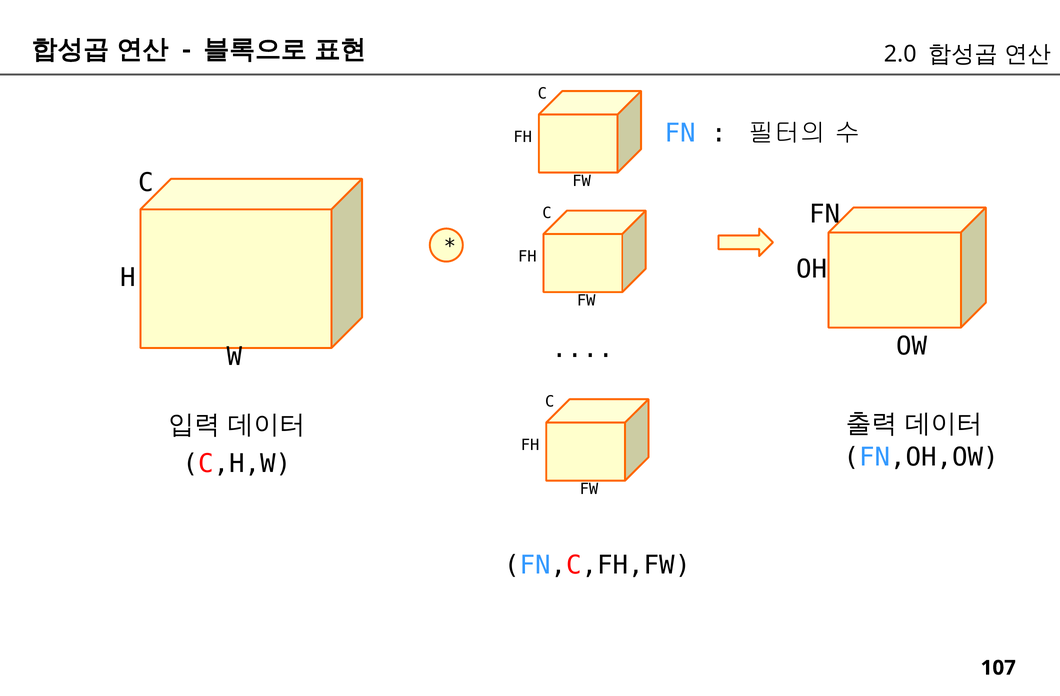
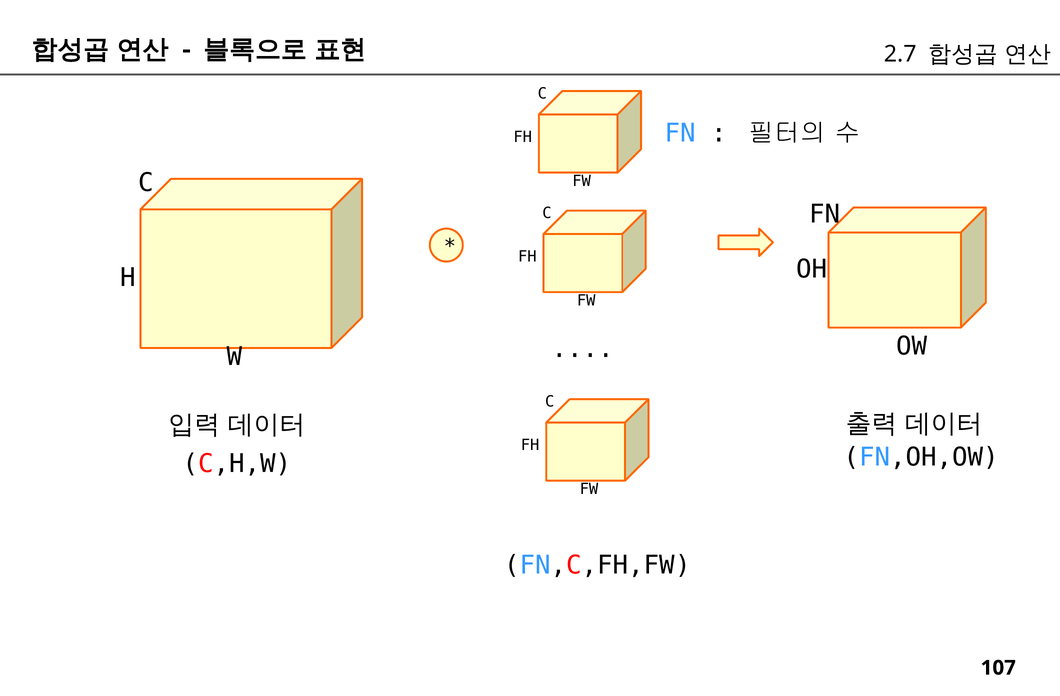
2.0: 2.0 -> 2.7
